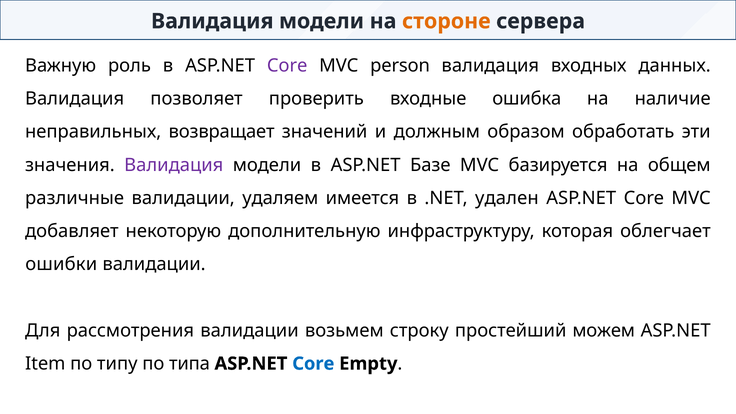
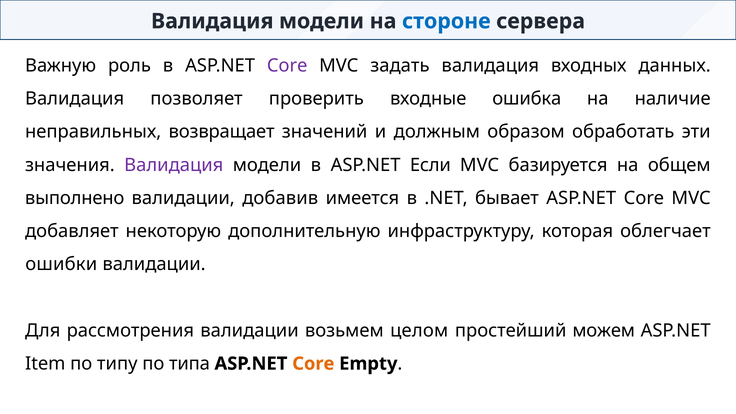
стороне colour: orange -> blue
person: person -> задать
Базе: Базе -> Если
различные: различные -> выполнено
удаляем: удаляем -> добавив
удален: удален -> бывает
строку: строку -> целом
Core at (313, 364) colour: blue -> orange
